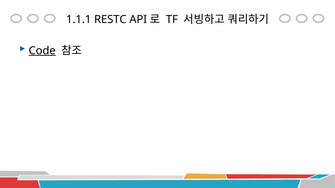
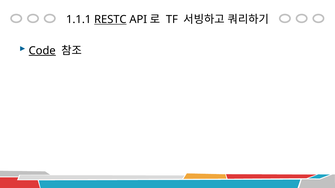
RESTC underline: none -> present
